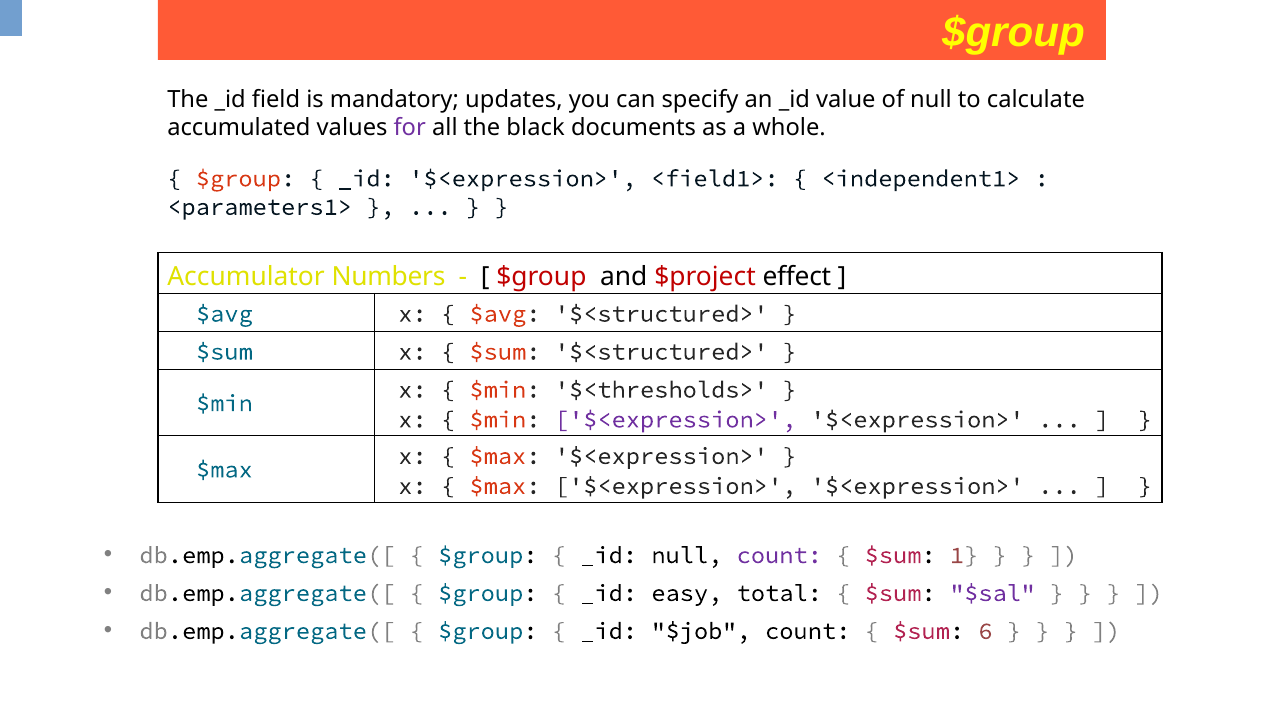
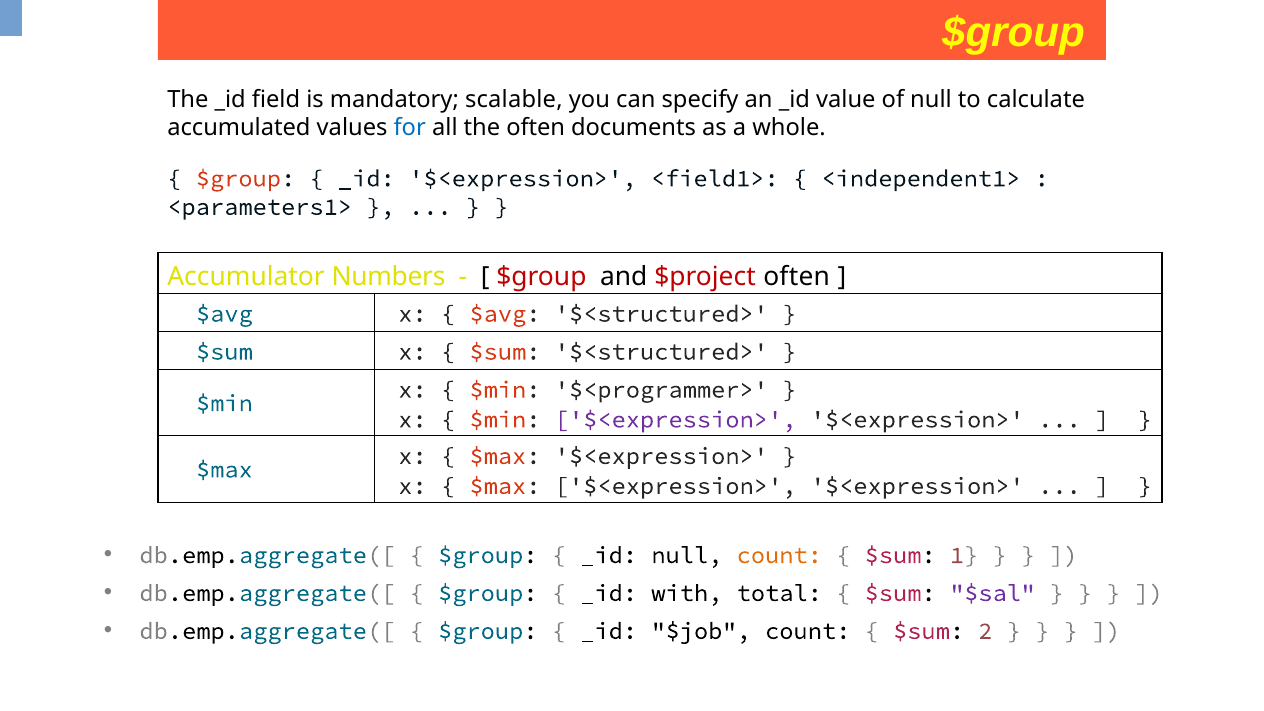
updates: updates -> scalable
for colour: purple -> blue
the black: black -> often
$project effect: effect -> often
$<thresholds>: $<thresholds> -> $<programmer>
count at (779, 555) colour: purple -> orange
easy: easy -> with
6: 6 -> 2
